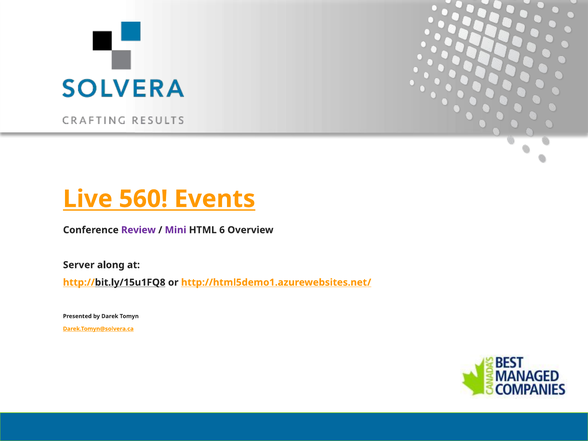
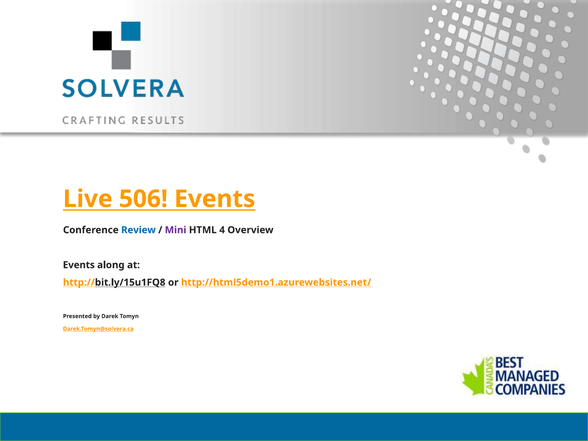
560: 560 -> 506
Review colour: purple -> blue
6: 6 -> 4
Server at (79, 265): Server -> Events
